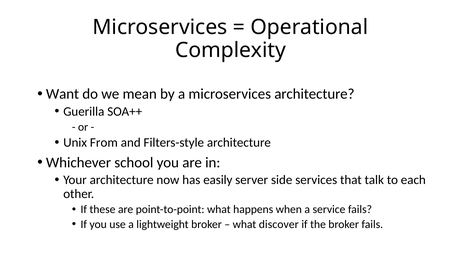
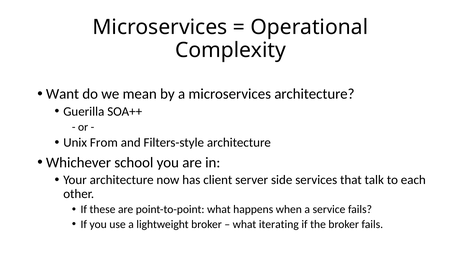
easily: easily -> client
discover: discover -> iterating
